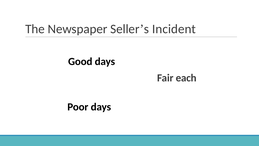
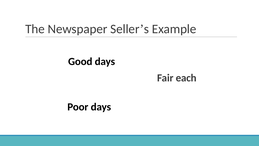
Incident: Incident -> Example
